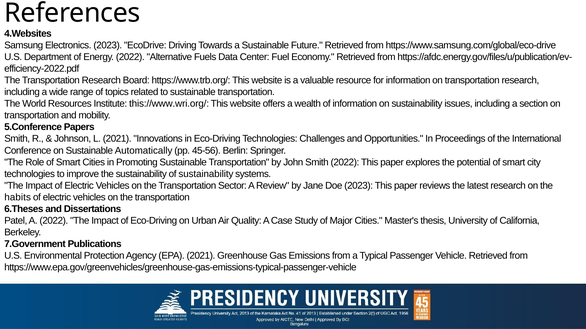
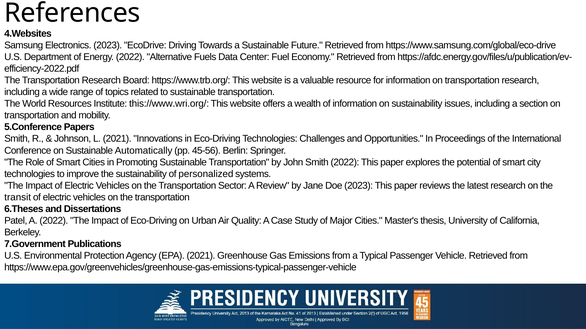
of sustainability: sustainability -> personalized
habits: habits -> transit
